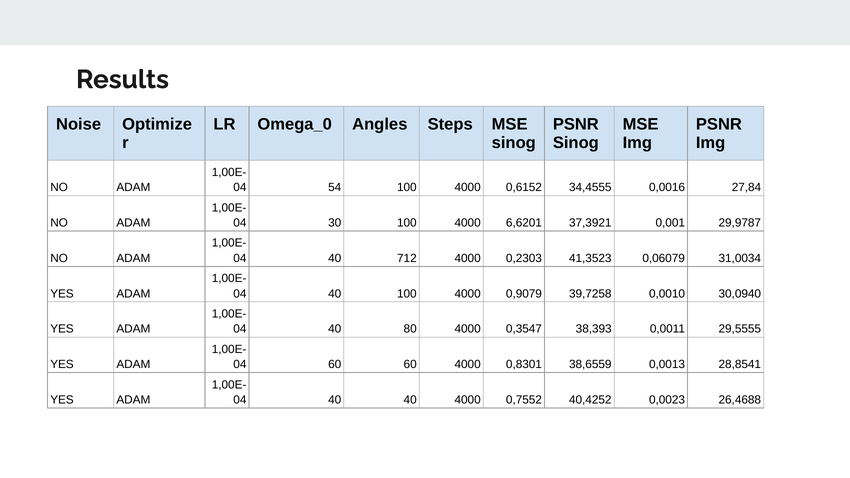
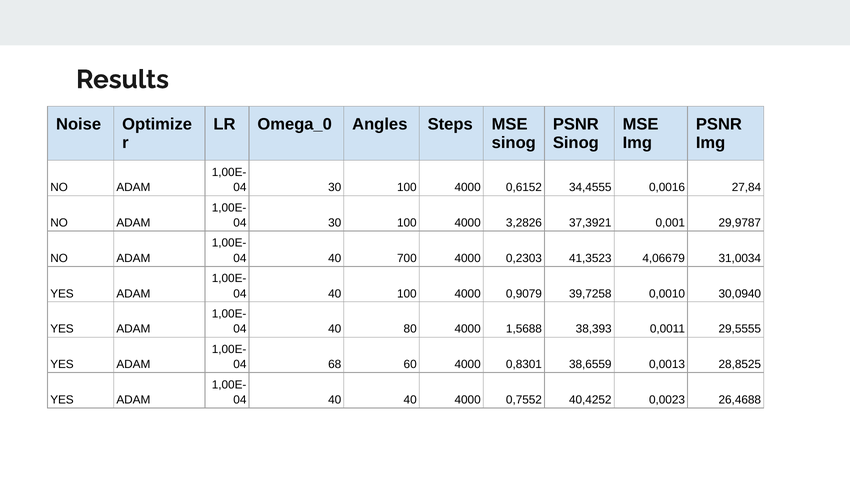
54 at (335, 188): 54 -> 30
6,6201: 6,6201 -> 3,2826
712: 712 -> 700
0,06079: 0,06079 -> 4,06679
0,3547: 0,3547 -> 1,5688
60 at (335, 365): 60 -> 68
28,8541: 28,8541 -> 28,8525
